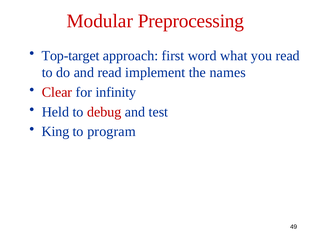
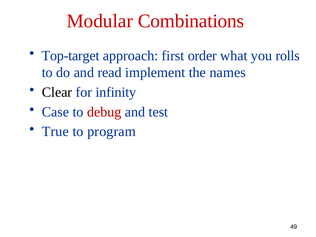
Preprocessing: Preprocessing -> Combinations
word: word -> order
you read: read -> rolls
Clear colour: red -> black
Held: Held -> Case
King: King -> True
